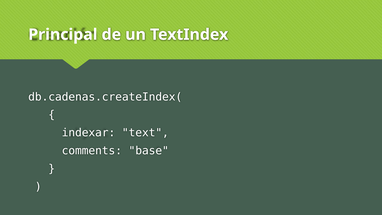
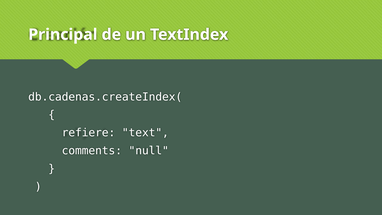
indexar: indexar -> refiere
base: base -> null
